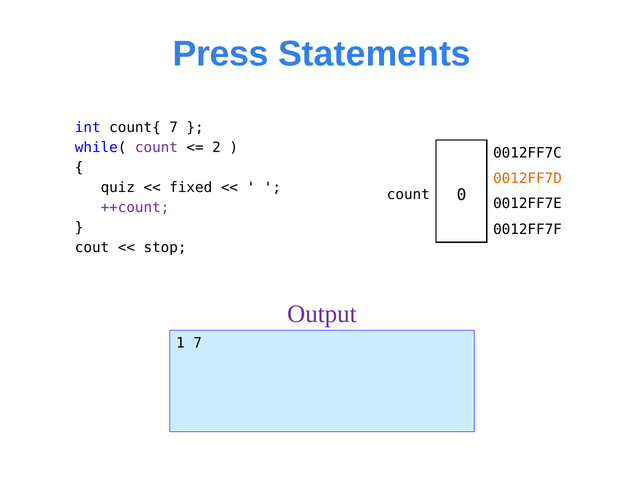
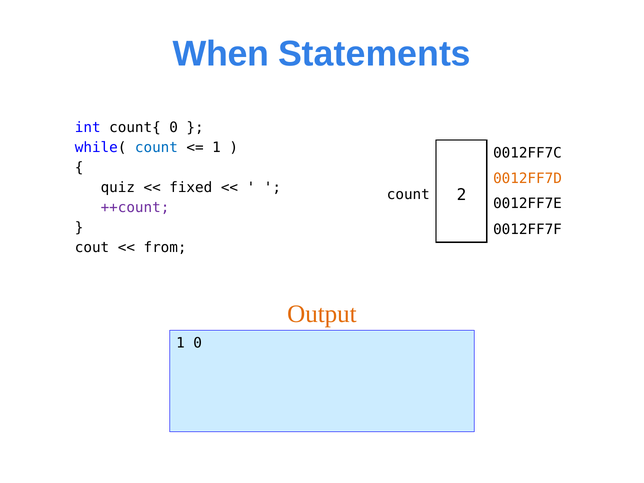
Press: Press -> When
count{ 7: 7 -> 0
count at (156, 148) colour: purple -> blue
2 at (217, 148): 2 -> 1
0: 0 -> 2
stop: stop -> from
Output colour: purple -> orange
1 7: 7 -> 0
